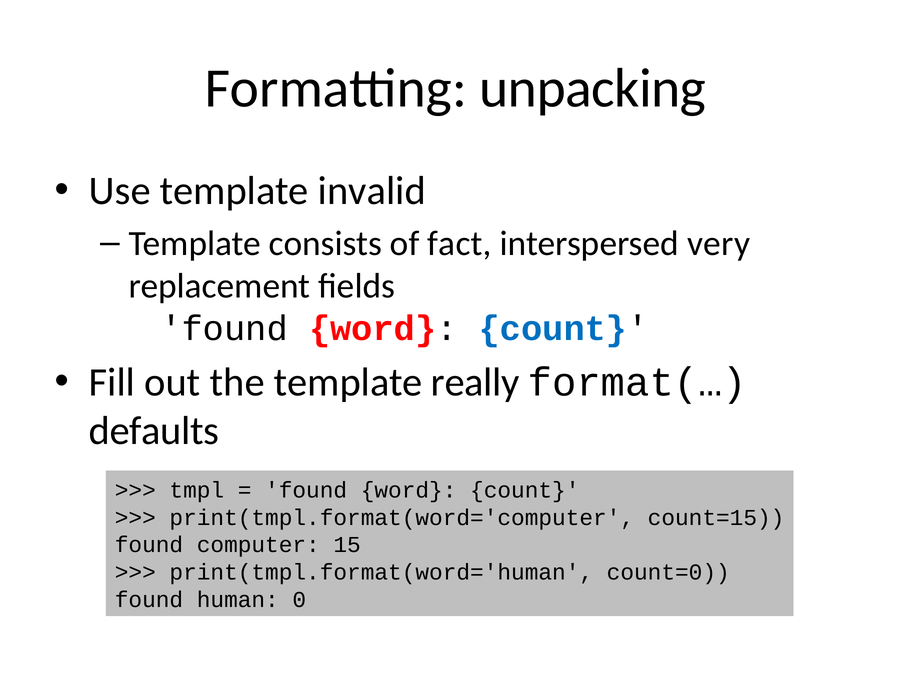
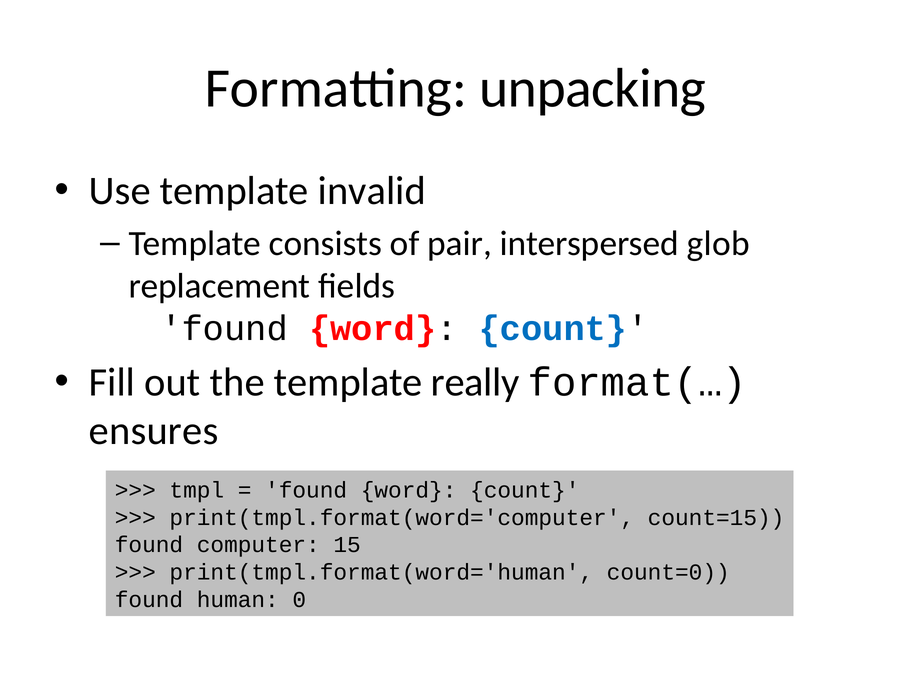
fact: fact -> pair
very: very -> glob
defaults: defaults -> ensures
